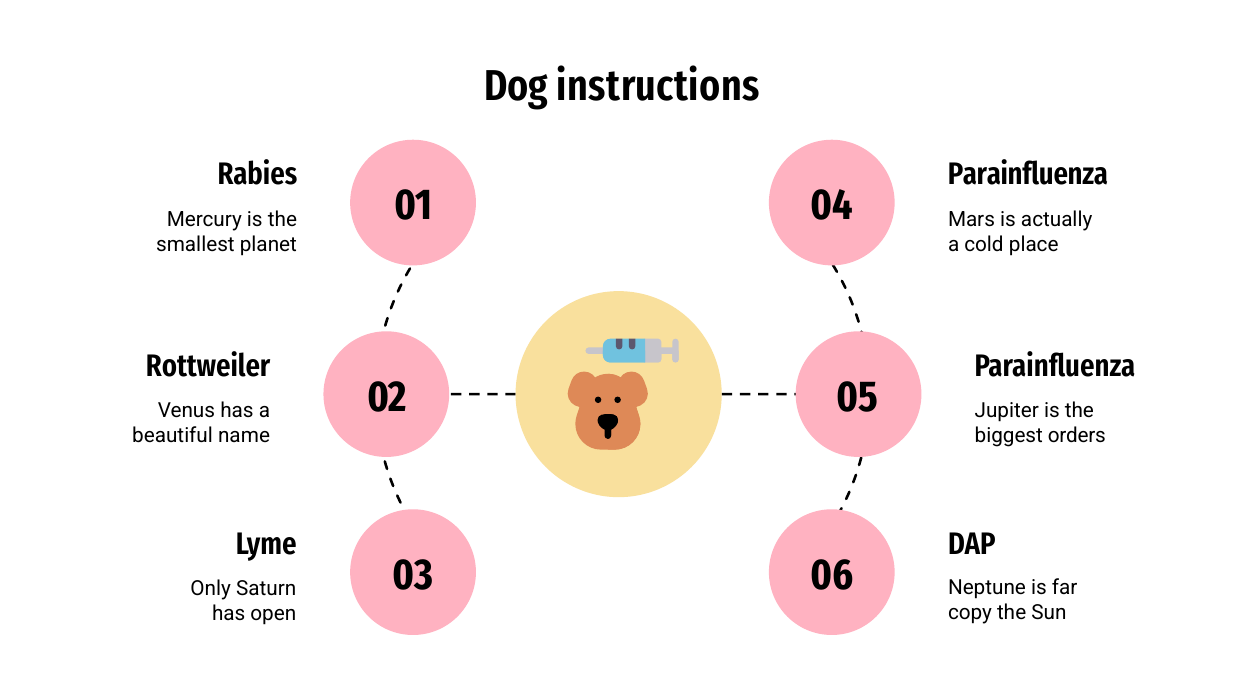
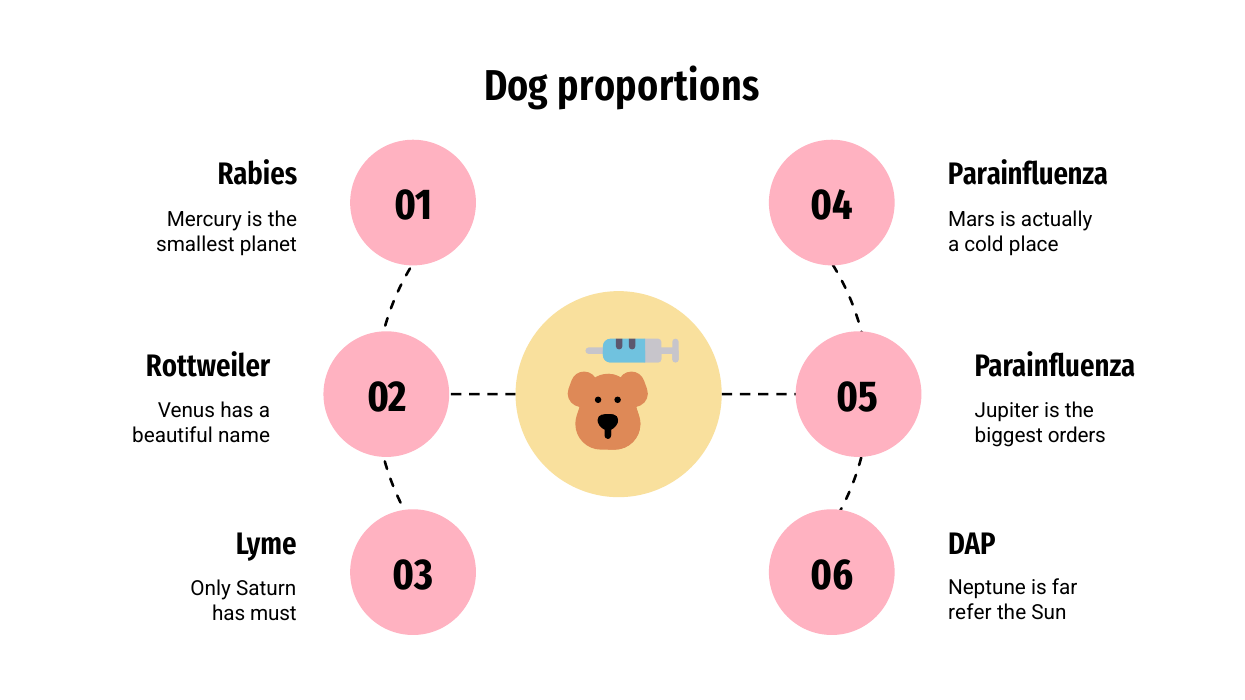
instructions: instructions -> proportions
copy: copy -> refer
open: open -> must
